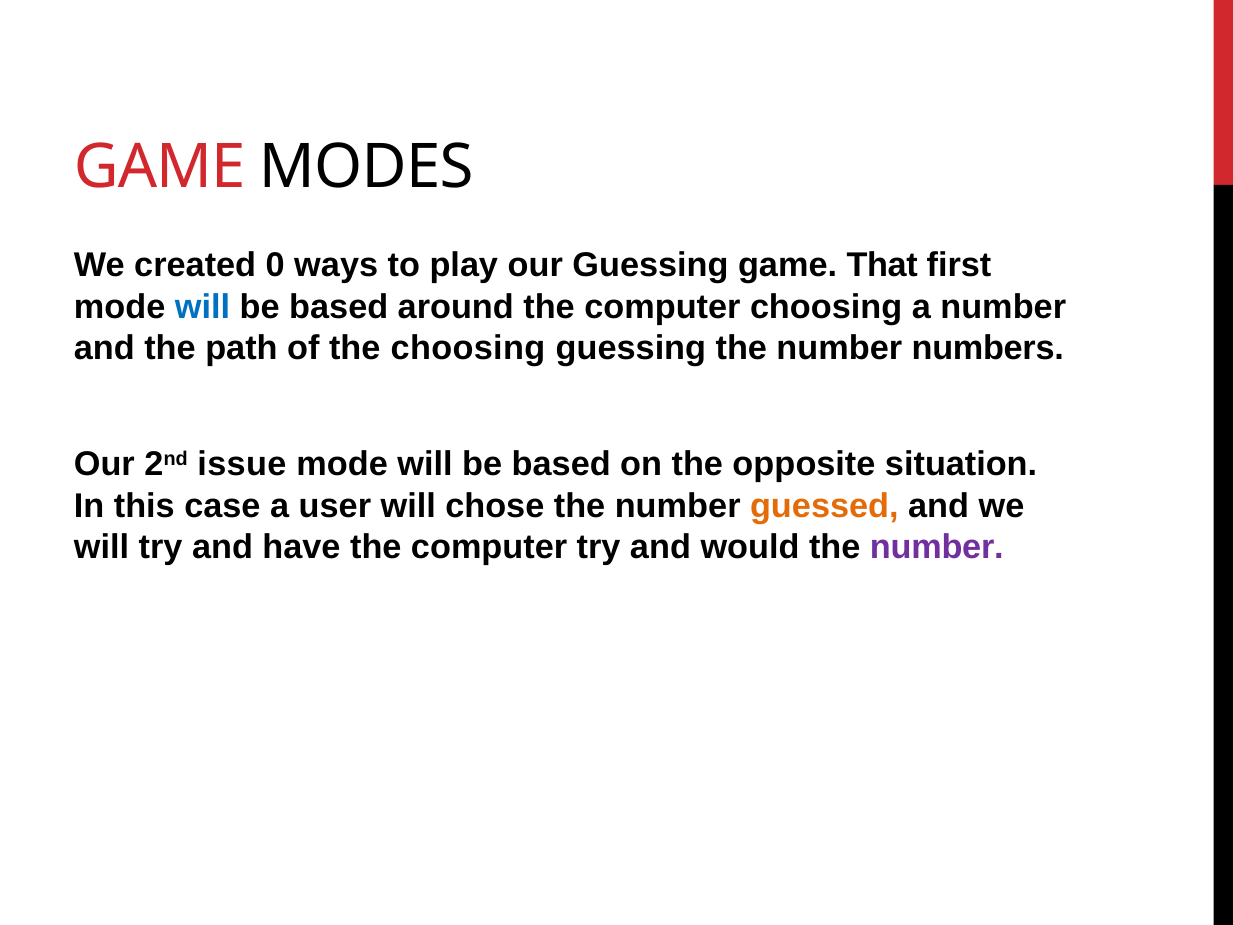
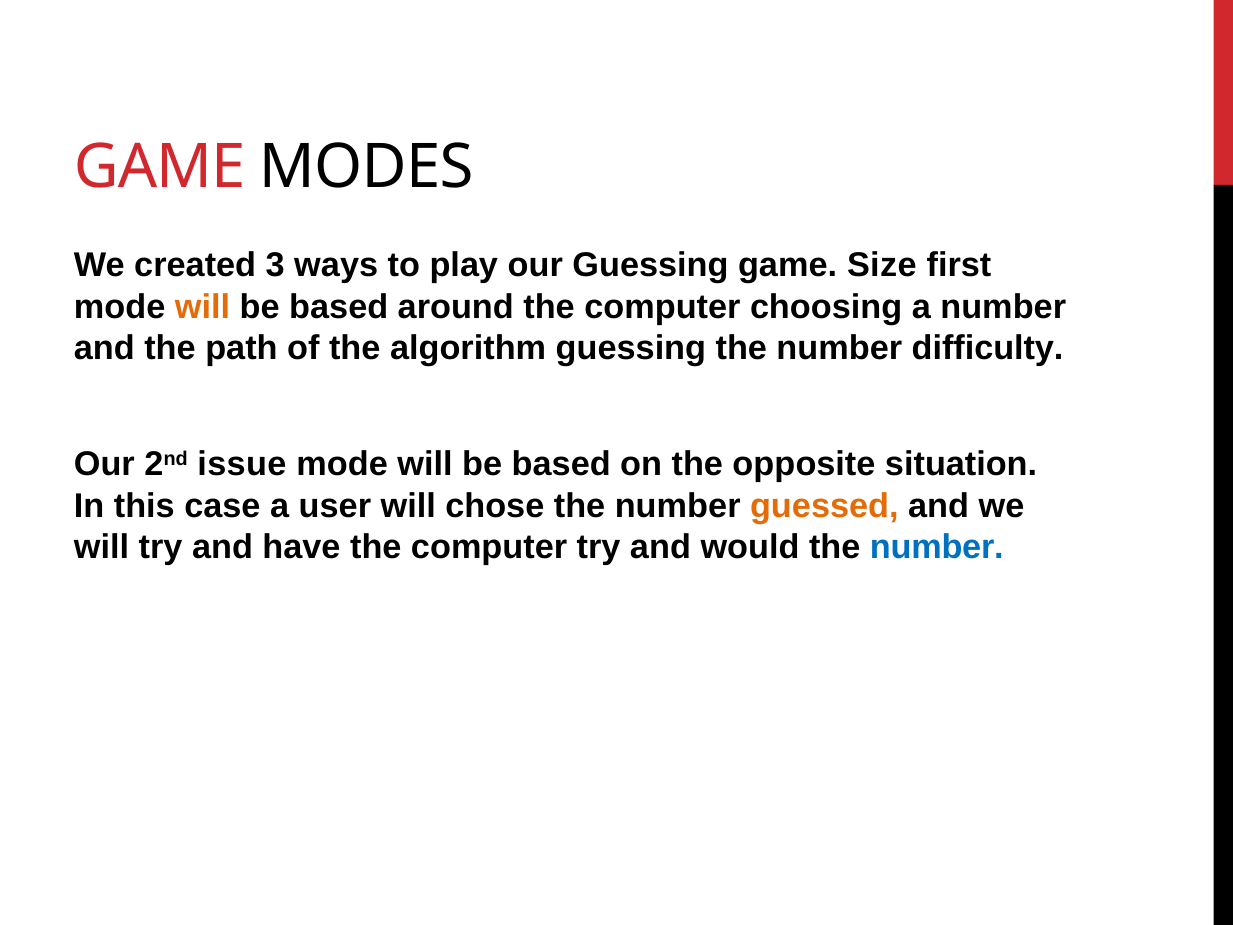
0: 0 -> 3
That: That -> Size
will at (202, 307) colour: blue -> orange
the choosing: choosing -> algorithm
numbers: numbers -> difficulty
number at (937, 547) colour: purple -> blue
